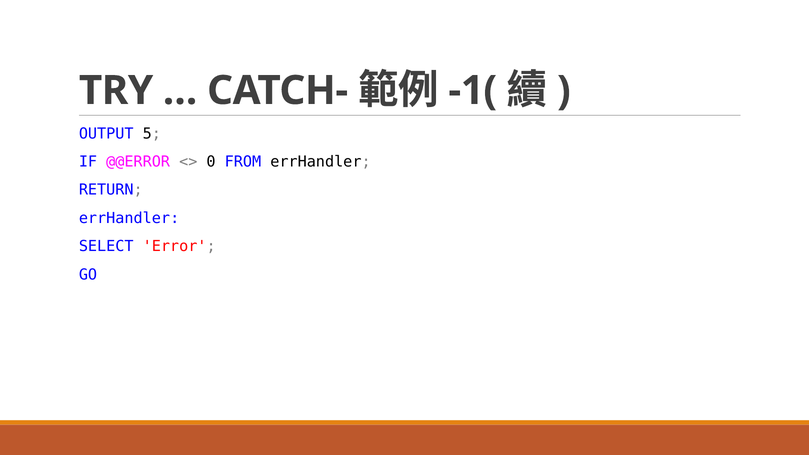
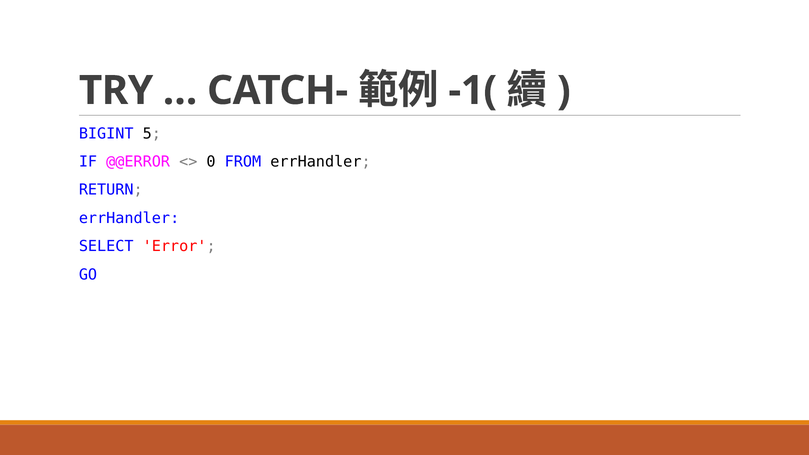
OUTPUT: OUTPUT -> BIGINT
